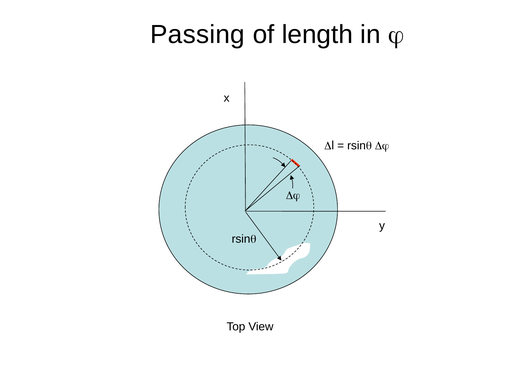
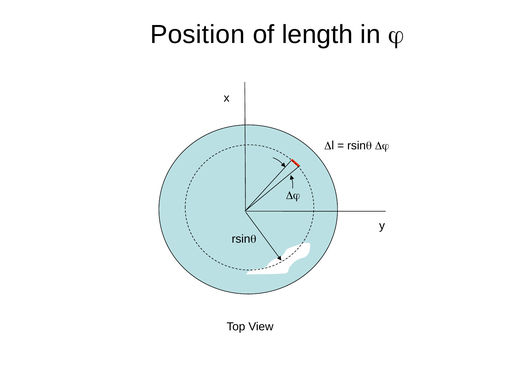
Passing: Passing -> Position
